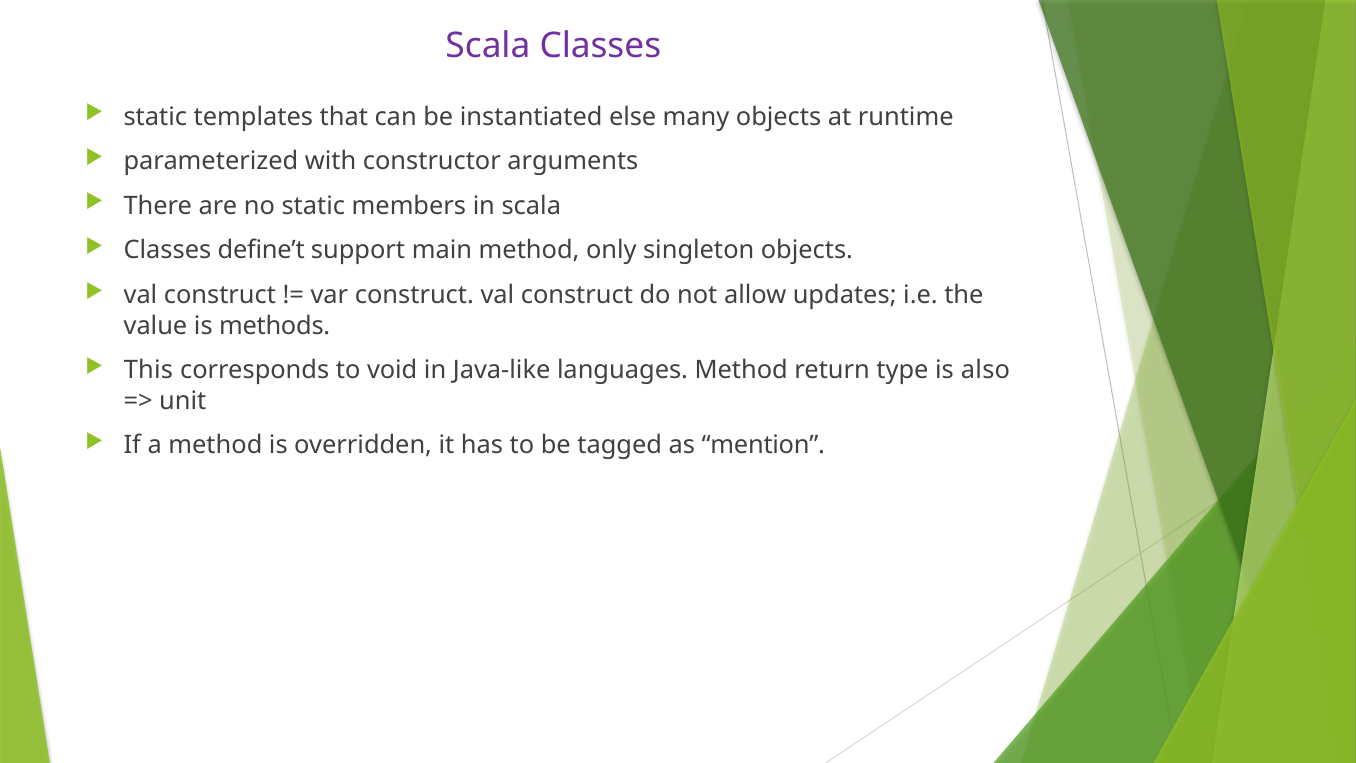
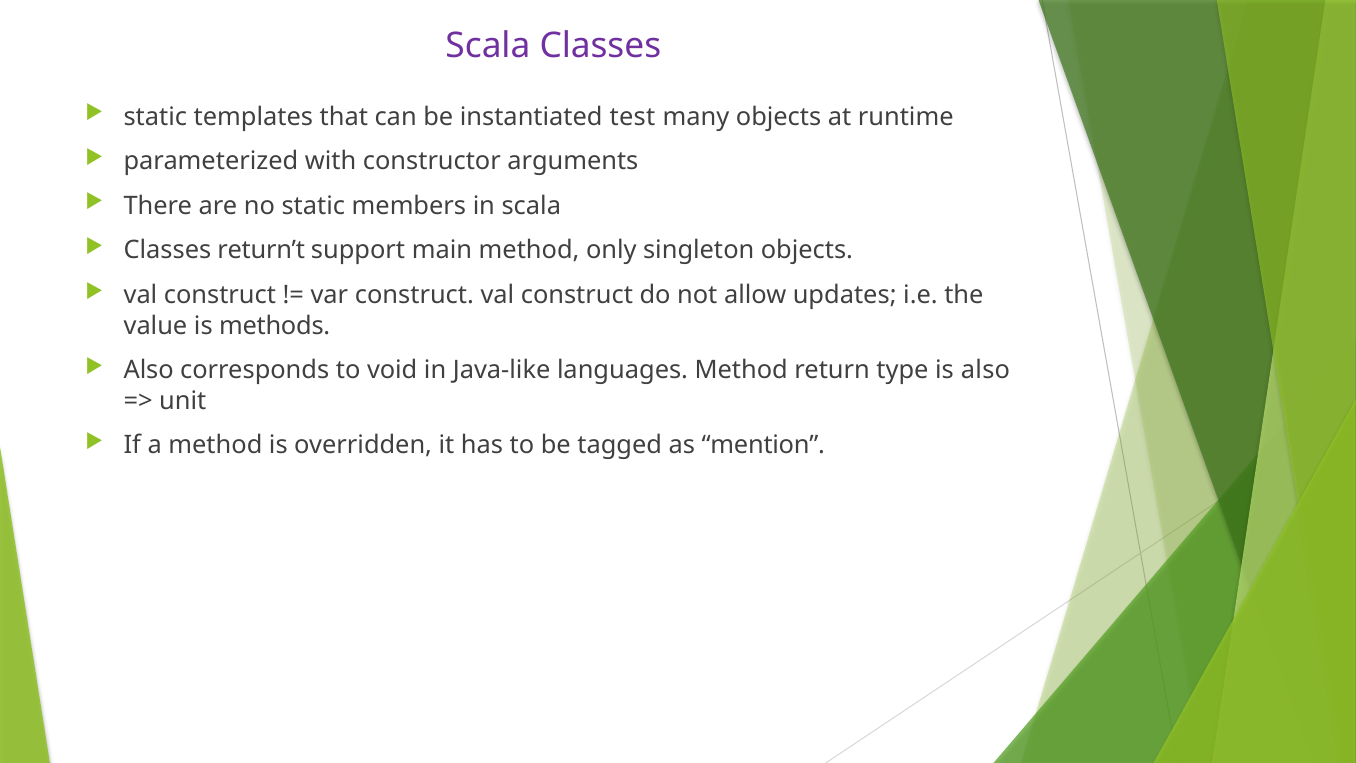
else: else -> test
define’t: define’t -> return’t
This at (148, 370): This -> Also
